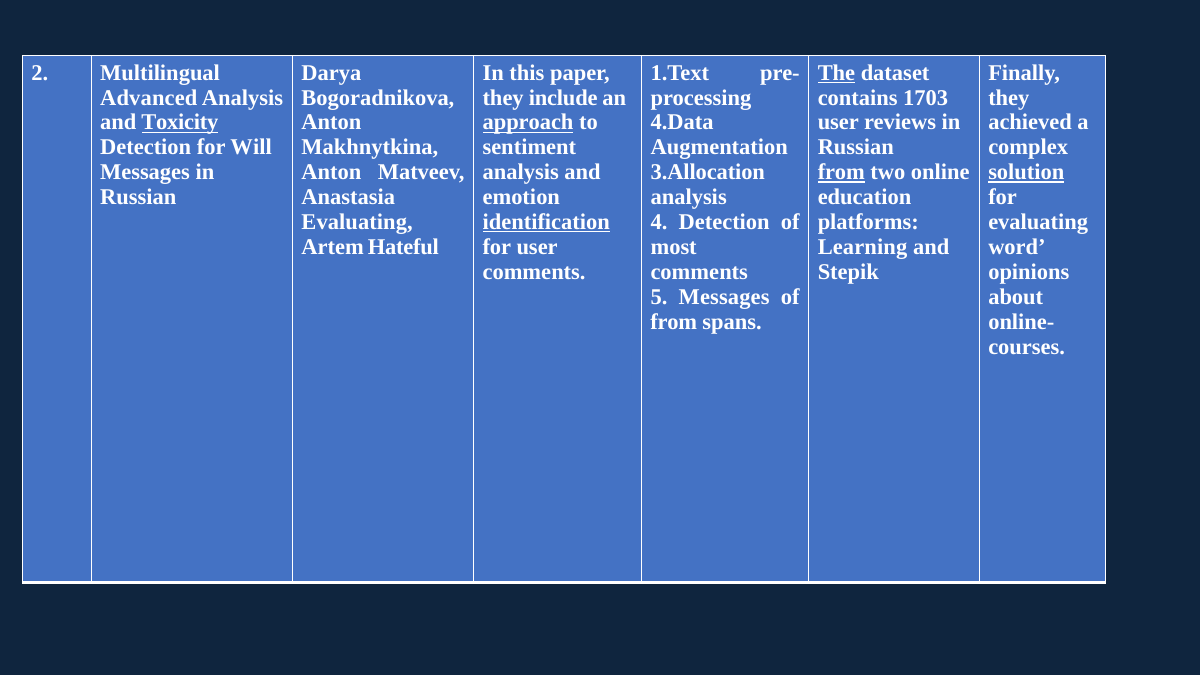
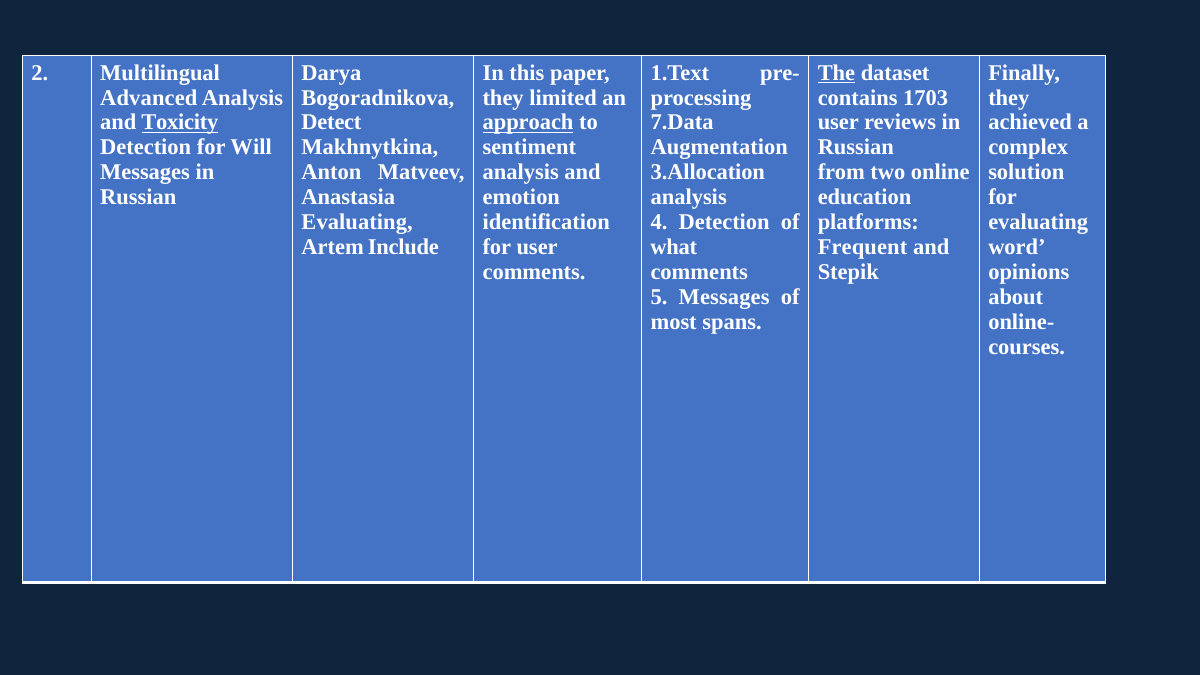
include: include -> limited
Anton at (331, 123): Anton -> Detect
4.Data: 4.Data -> 7.Data
from at (841, 172) underline: present -> none
solution underline: present -> none
identification underline: present -> none
Hateful: Hateful -> Include
most: most -> what
Learning: Learning -> Frequent
from at (674, 322): from -> most
